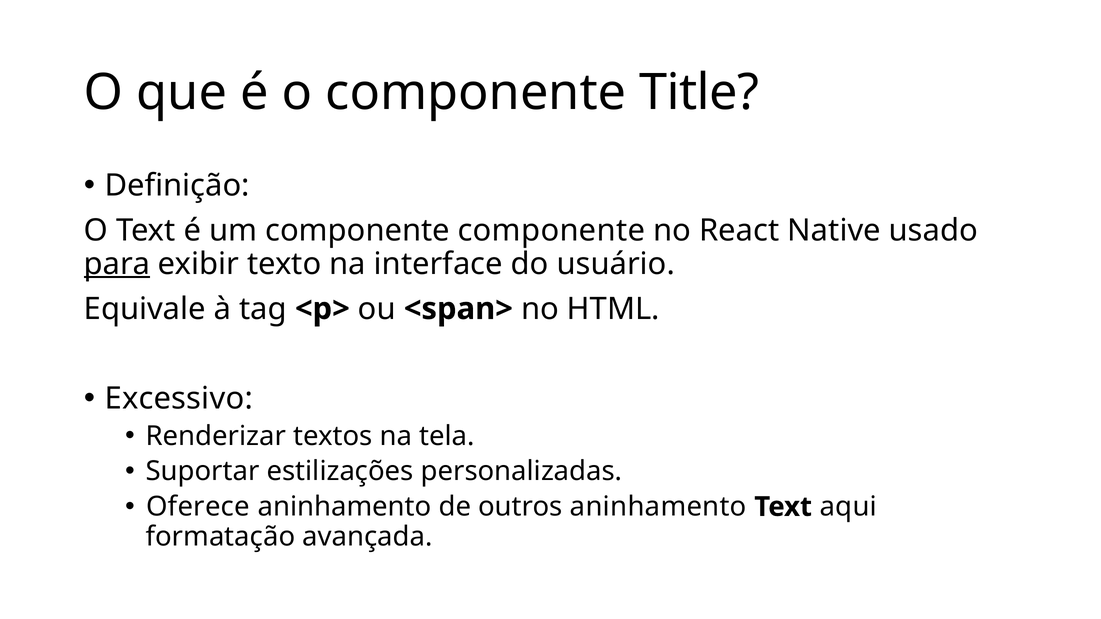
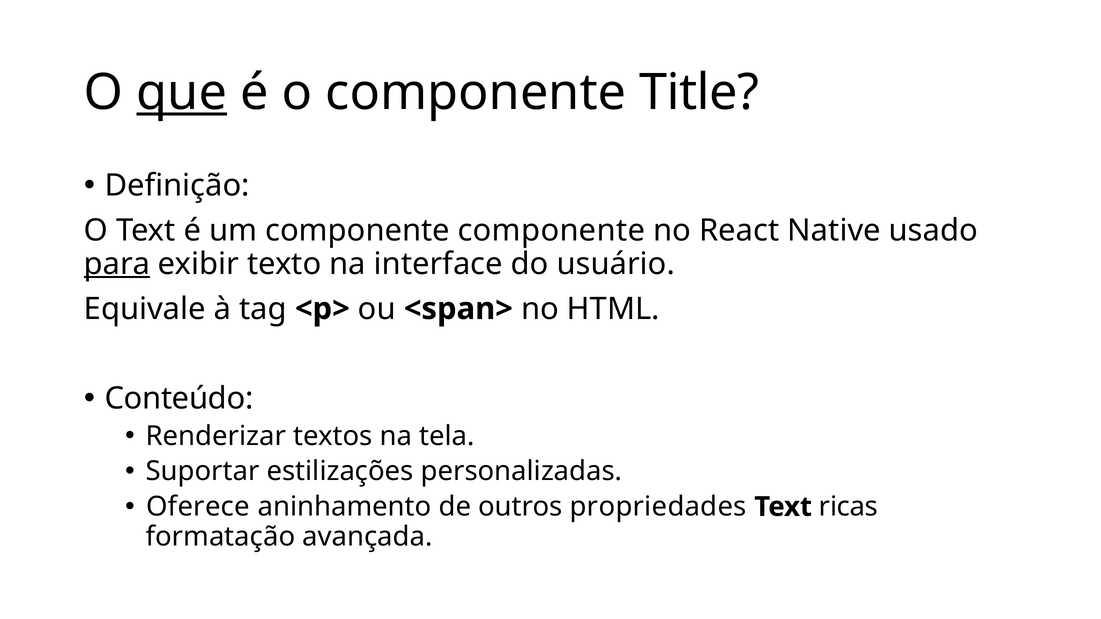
que underline: none -> present
Excessivo: Excessivo -> Conteúdo
outros aninhamento: aninhamento -> propriedades
aqui: aqui -> ricas
